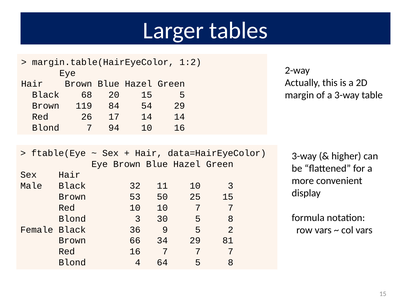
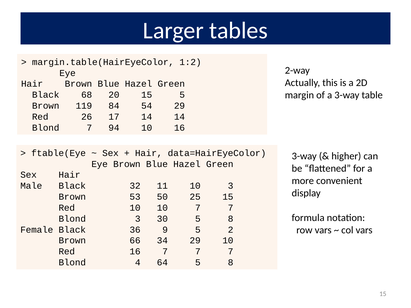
29 81: 81 -> 10
